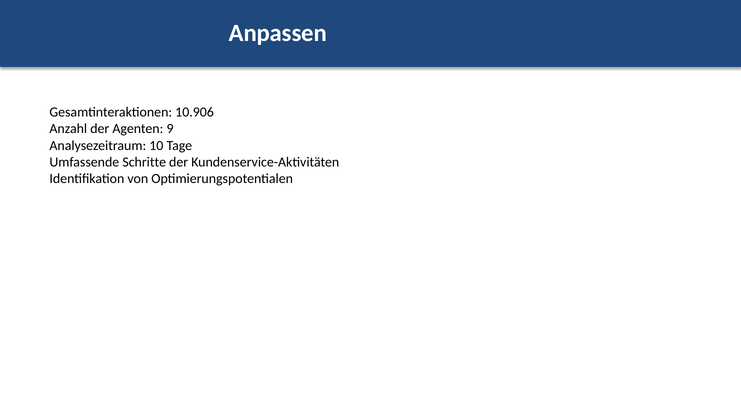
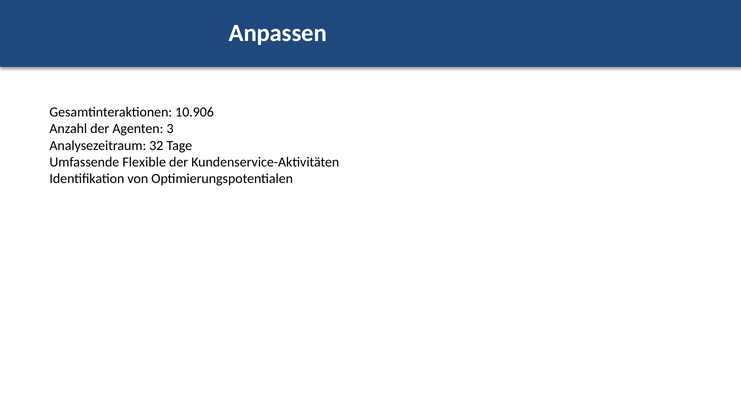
9: 9 -> 3
10: 10 -> 32
Schritte: Schritte -> Flexible
